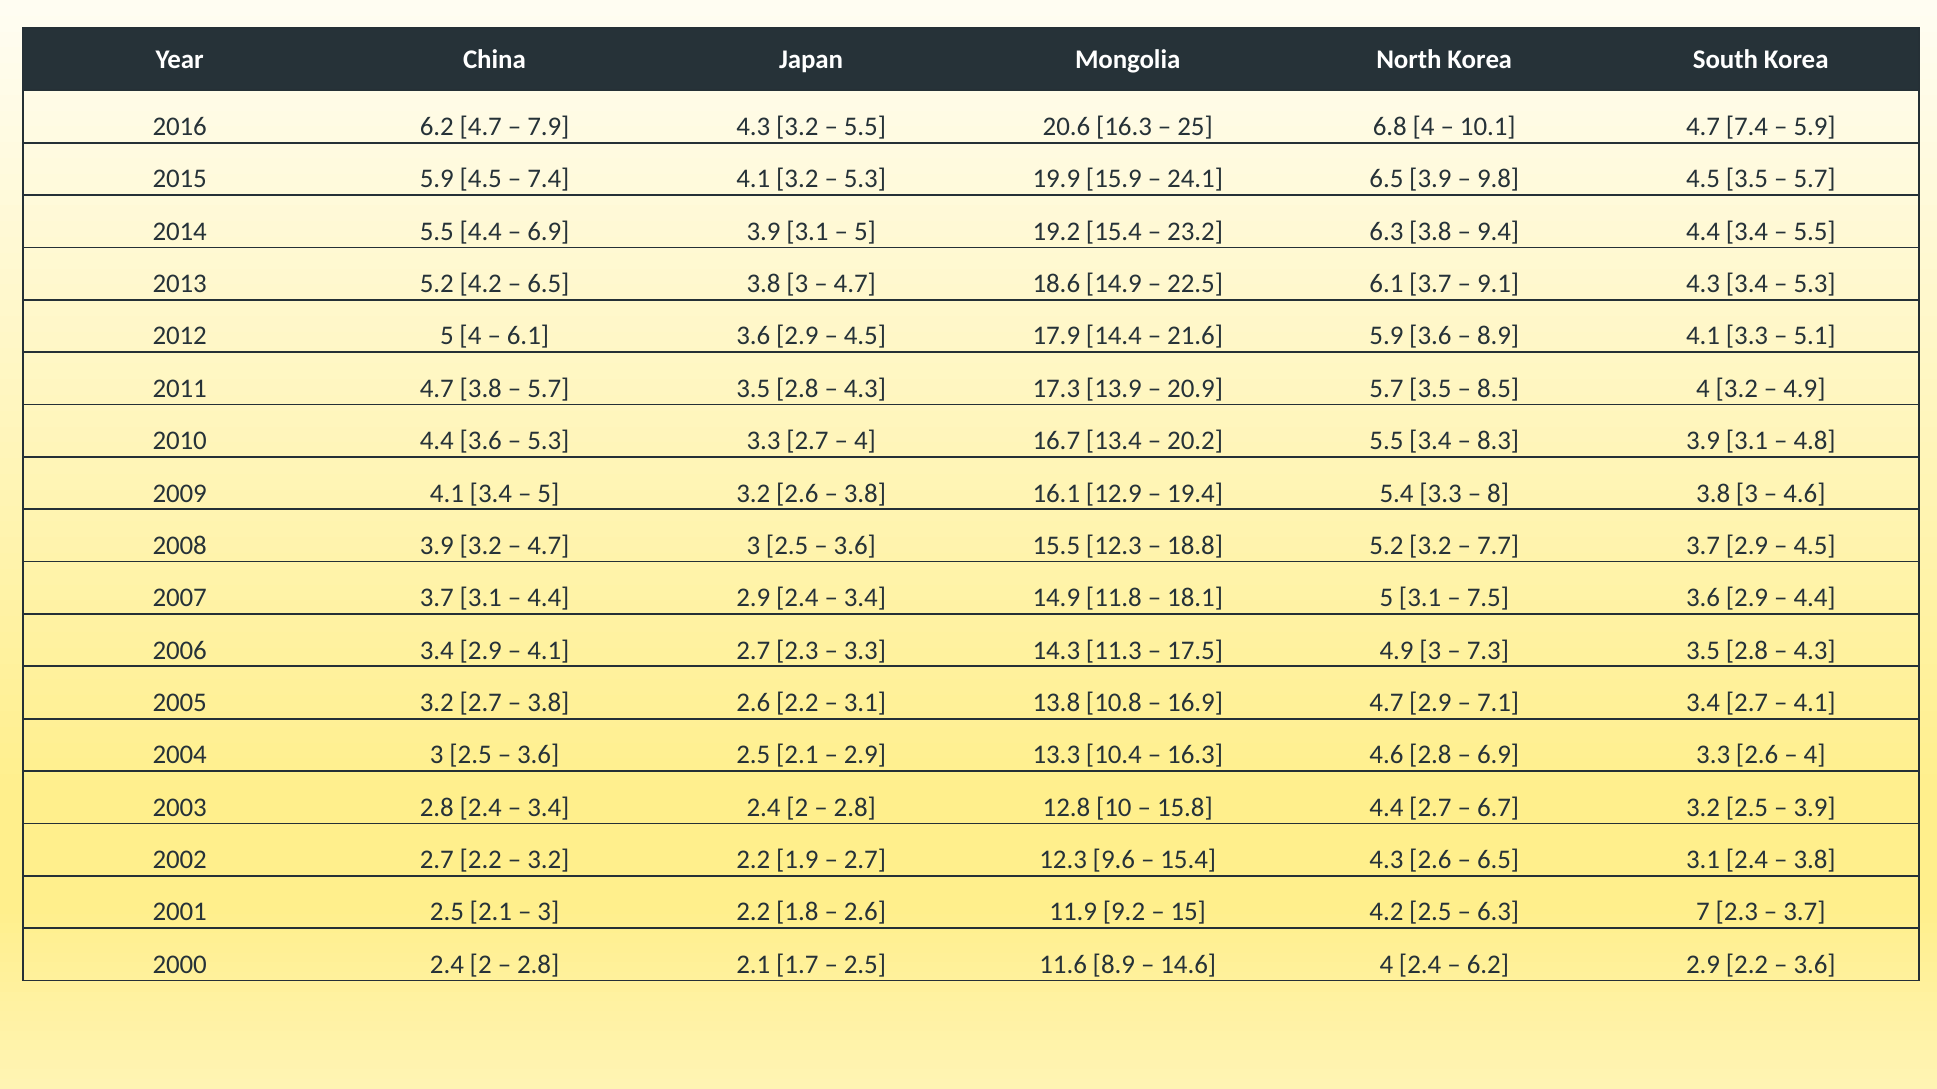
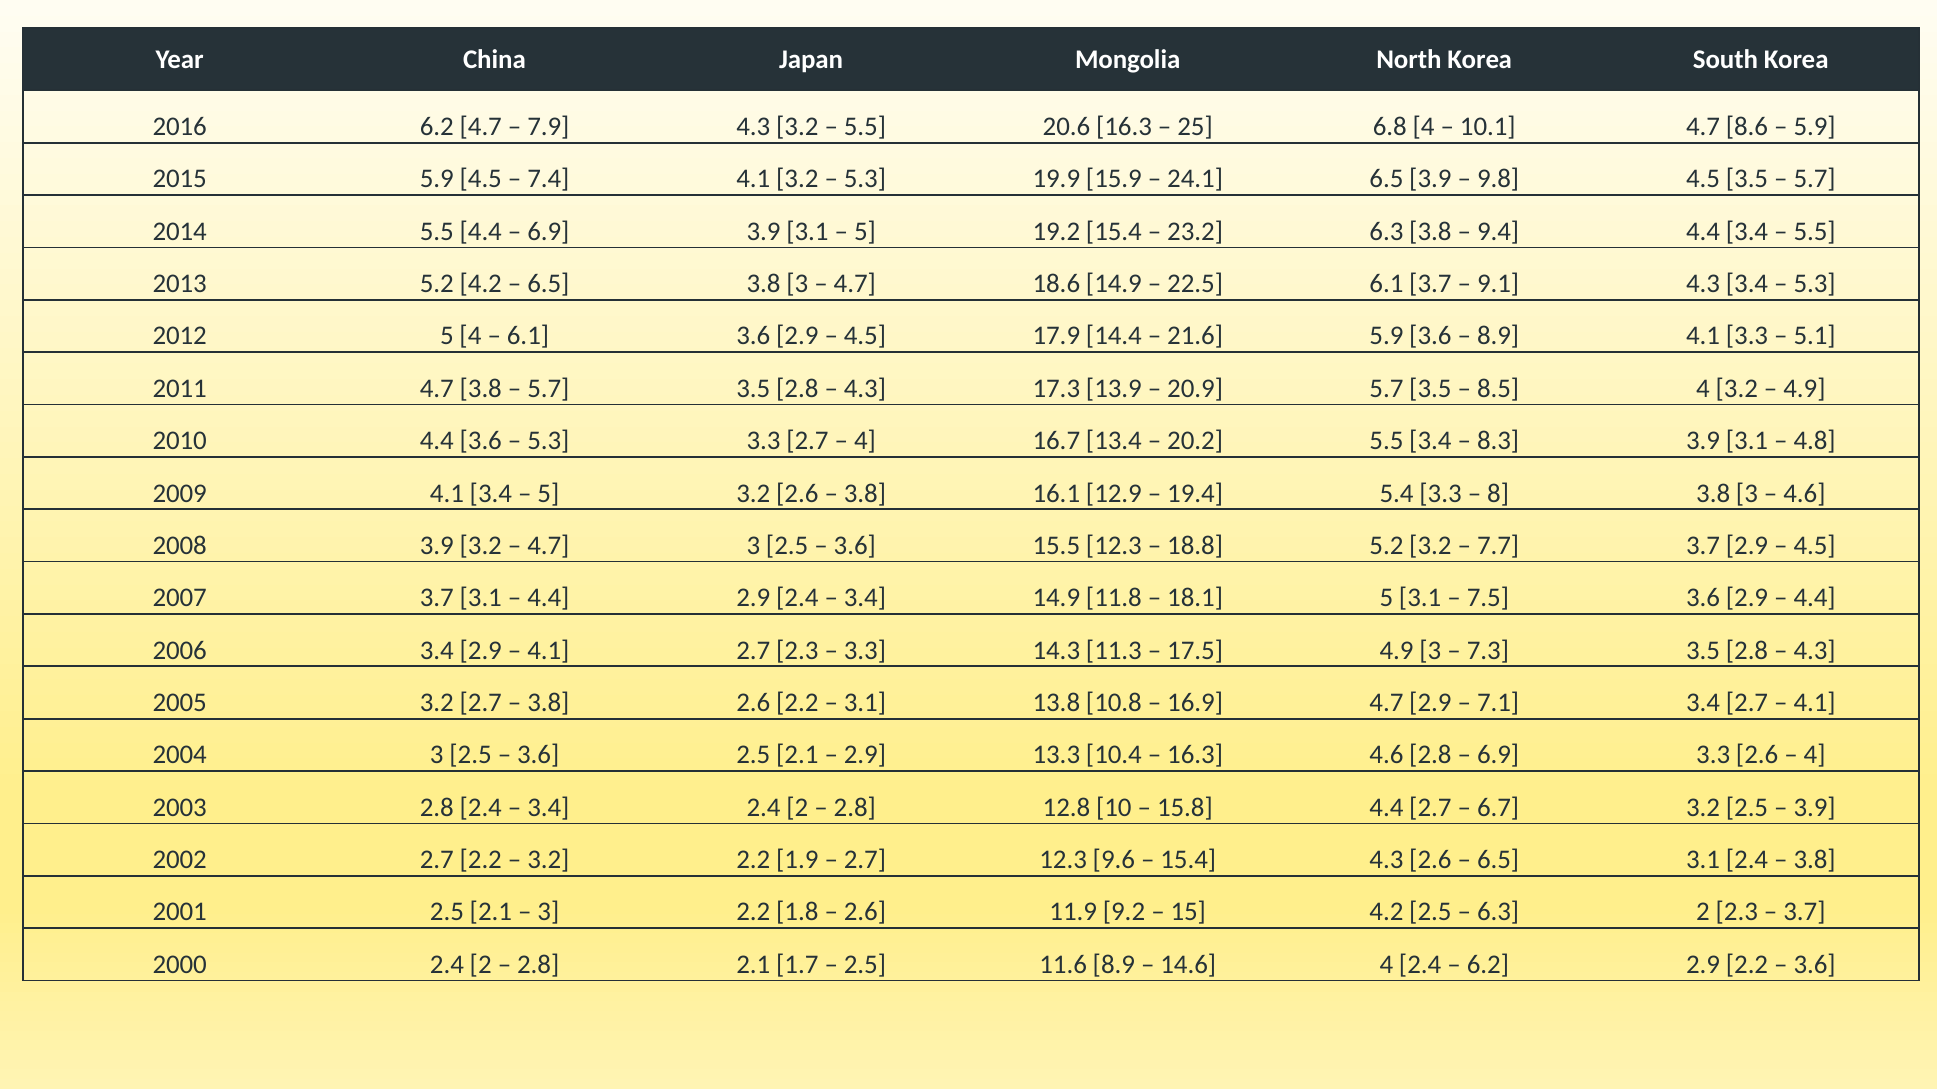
4.7 7.4: 7.4 -> 8.6
6.3 7: 7 -> 2
